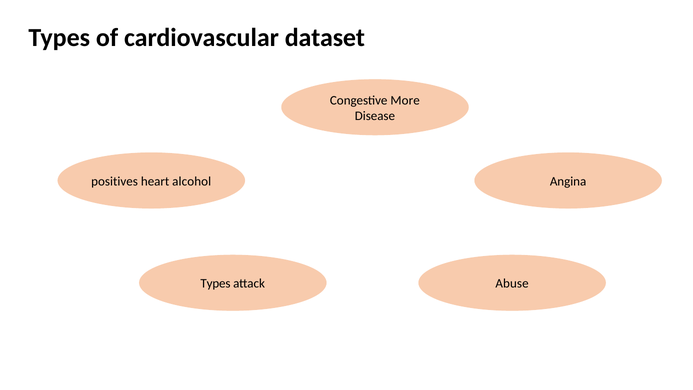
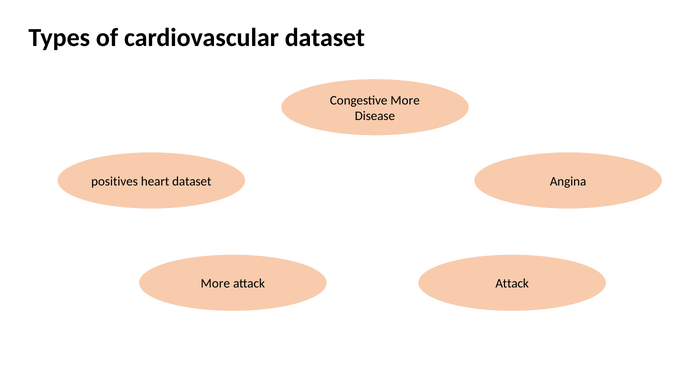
heart alcohol: alcohol -> dataset
Types at (215, 284): Types -> More
attack Abuse: Abuse -> Attack
